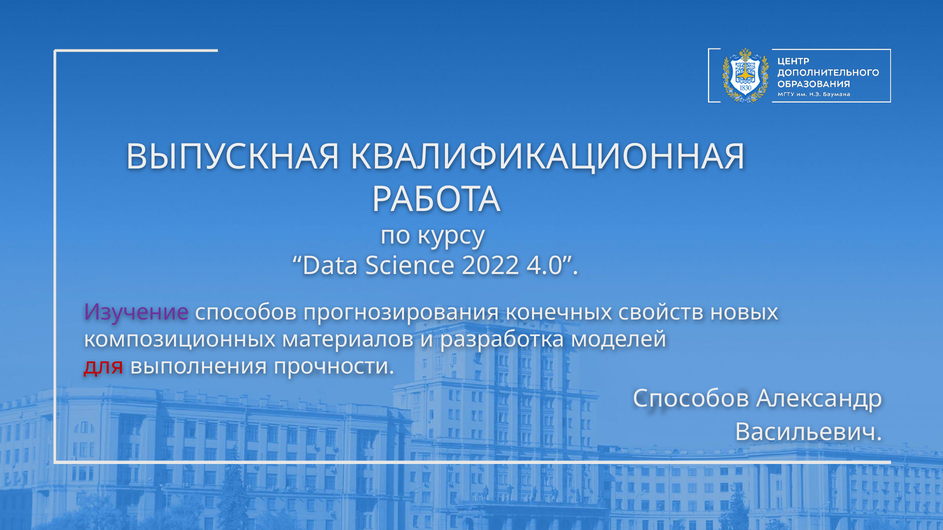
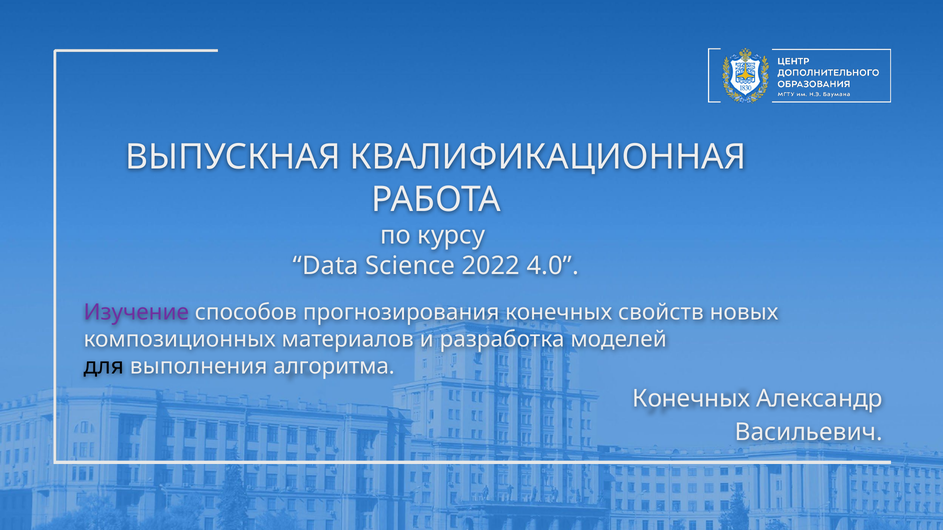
для colour: red -> black
прочности: прочности -> алгоритма
Способов at (691, 399): Способов -> Конечных
